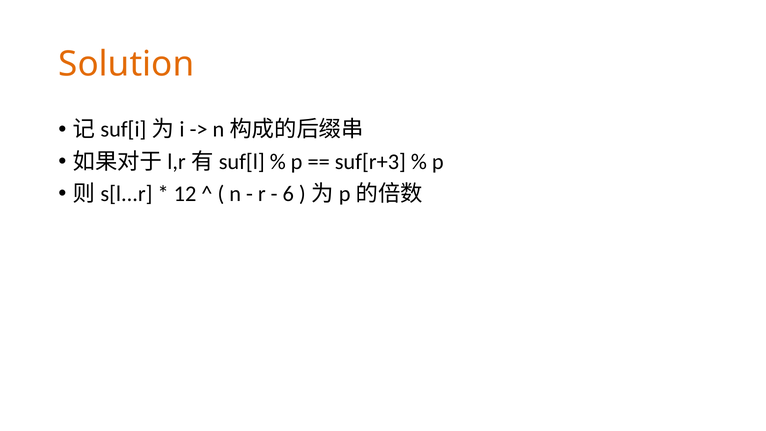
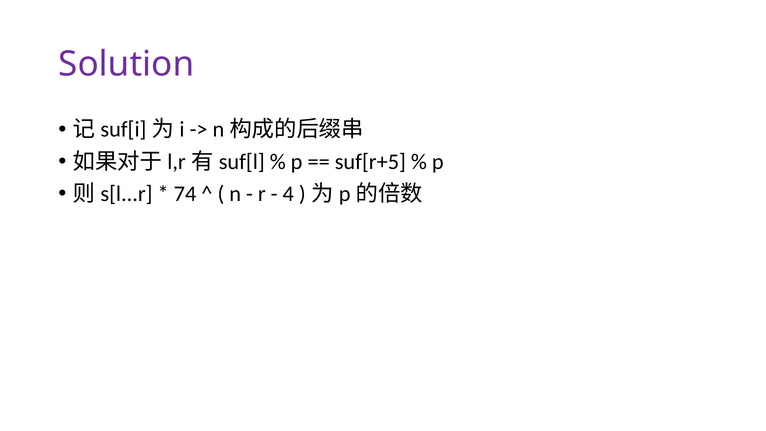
Solution colour: orange -> purple
suf[r+3: suf[r+3 -> suf[r+5
12: 12 -> 74
6: 6 -> 4
